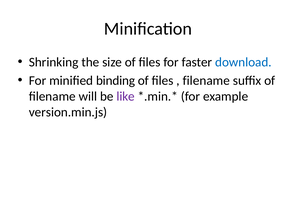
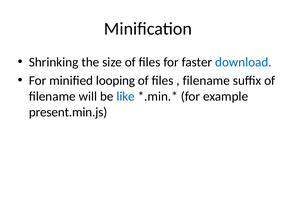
binding: binding -> looping
like colour: purple -> blue
version.min.js: version.min.js -> present.min.js
